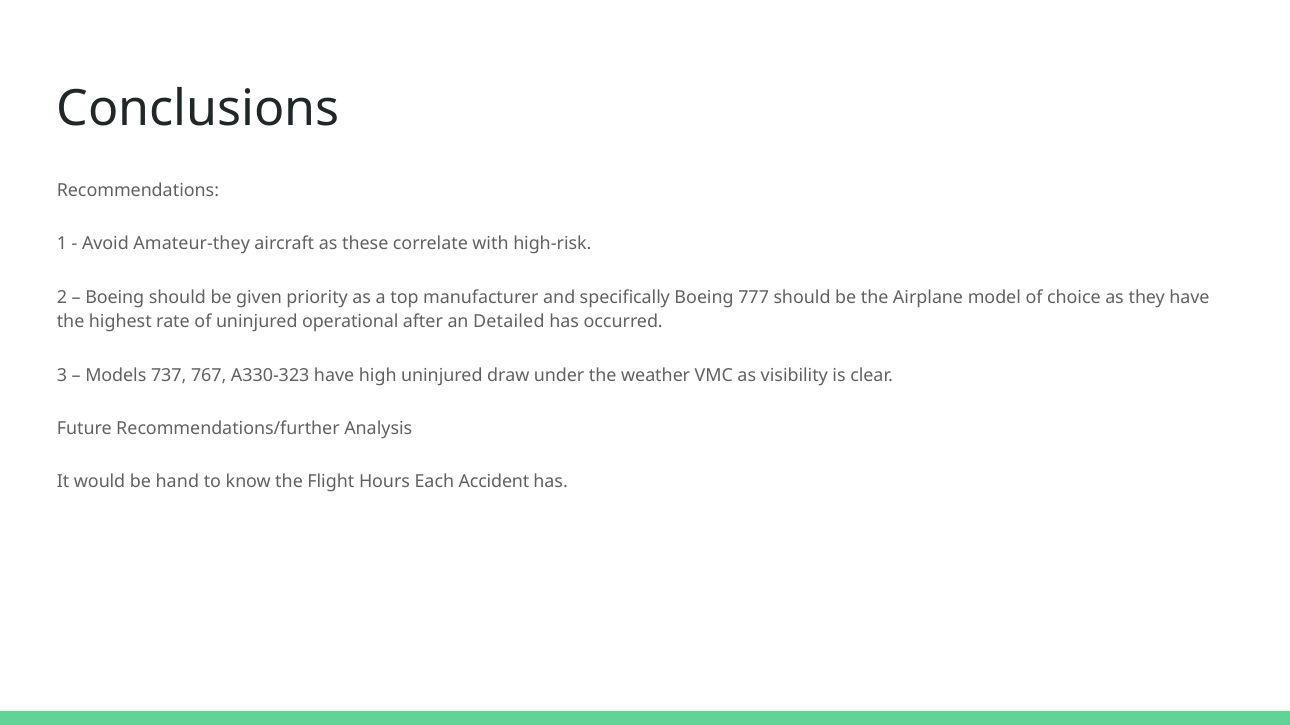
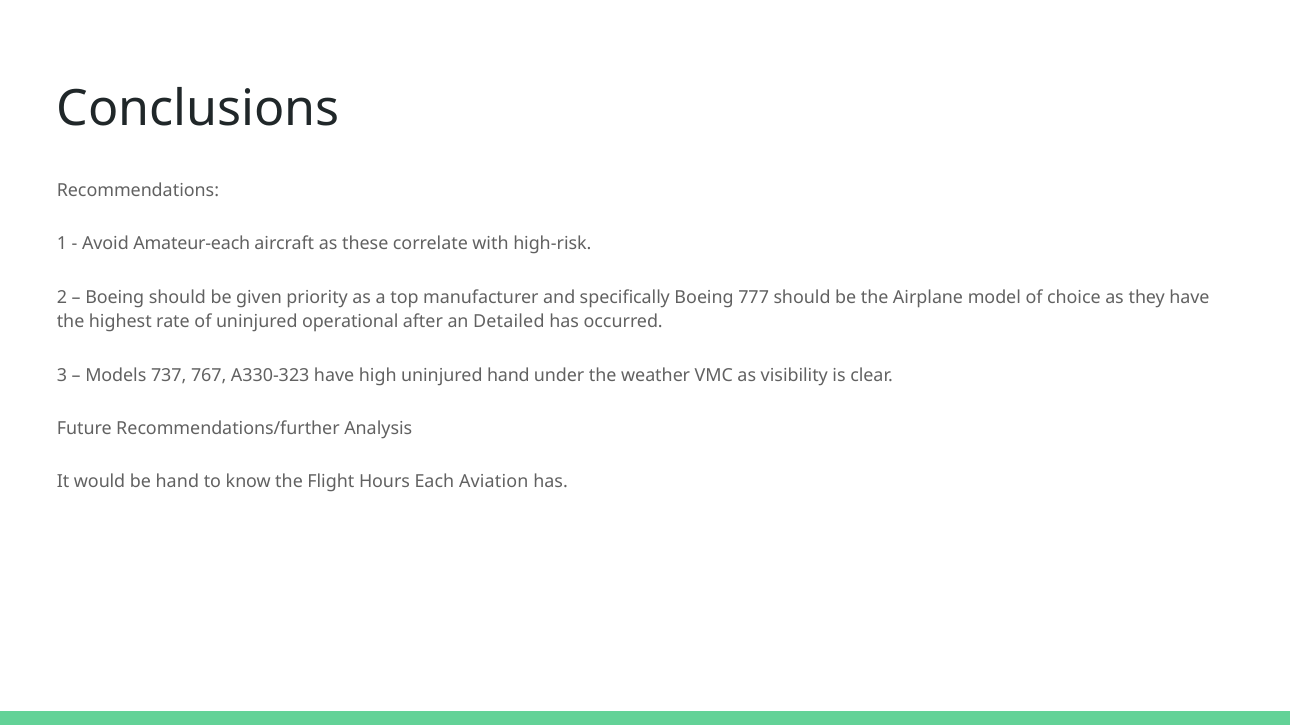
Amateur-they: Amateur-they -> Amateur-each
uninjured draw: draw -> hand
Accident: Accident -> Aviation
